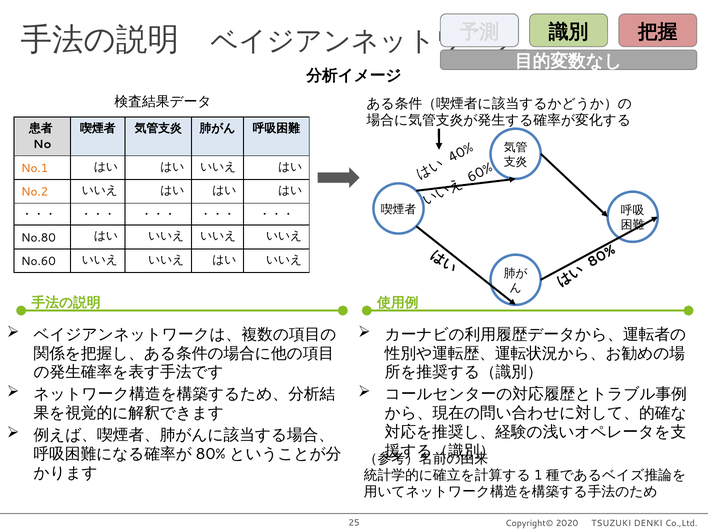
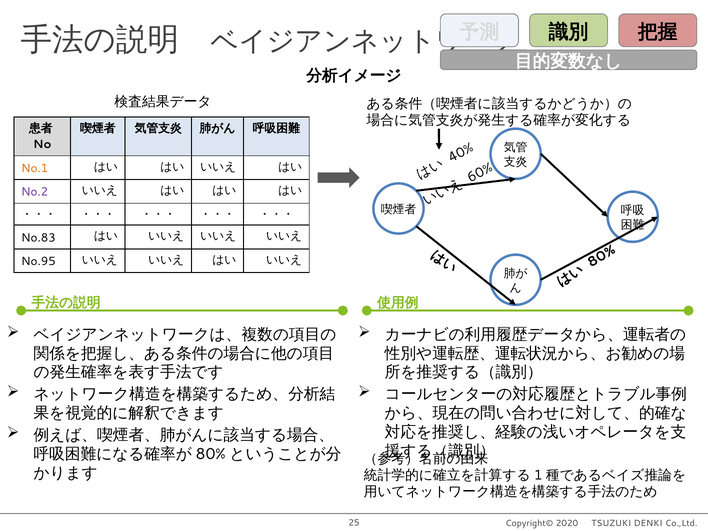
No.2 colour: orange -> purple
No.80: No.80 -> No.83
No.60: No.60 -> No.95
